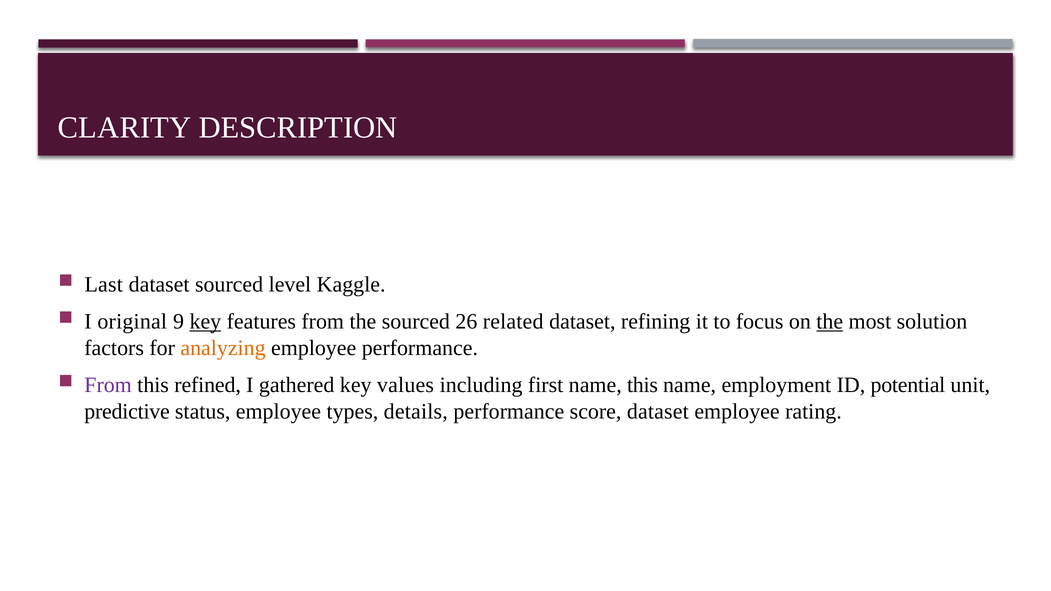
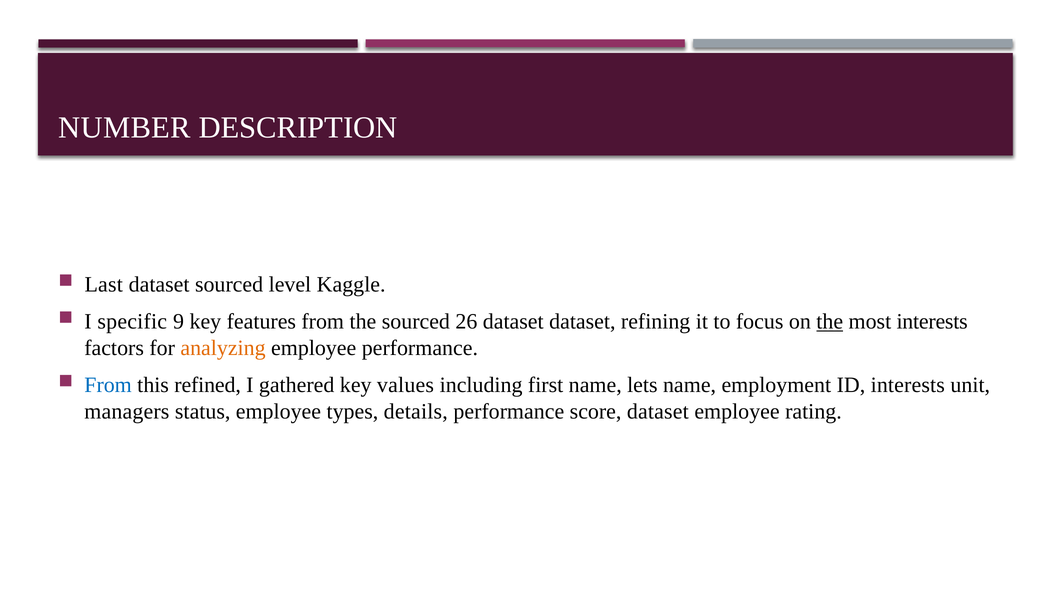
CLARITY: CLARITY -> NUMBER
original: original -> specific
key at (205, 322) underline: present -> none
26 related: related -> dataset
most solution: solution -> interests
From at (108, 385) colour: purple -> blue
name this: this -> lets
ID potential: potential -> interests
predictive: predictive -> managers
